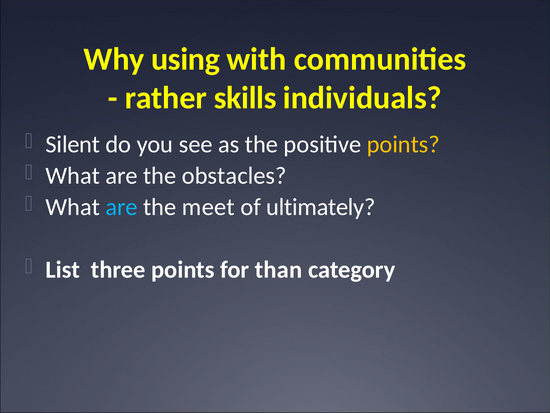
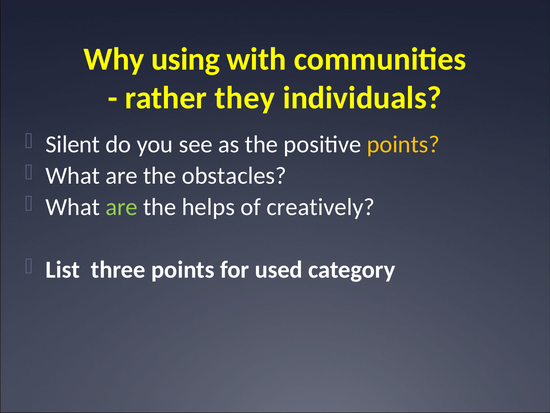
skills: skills -> they
are at (122, 207) colour: light blue -> light green
meet: meet -> helps
ultimately: ultimately -> creatively
than: than -> used
